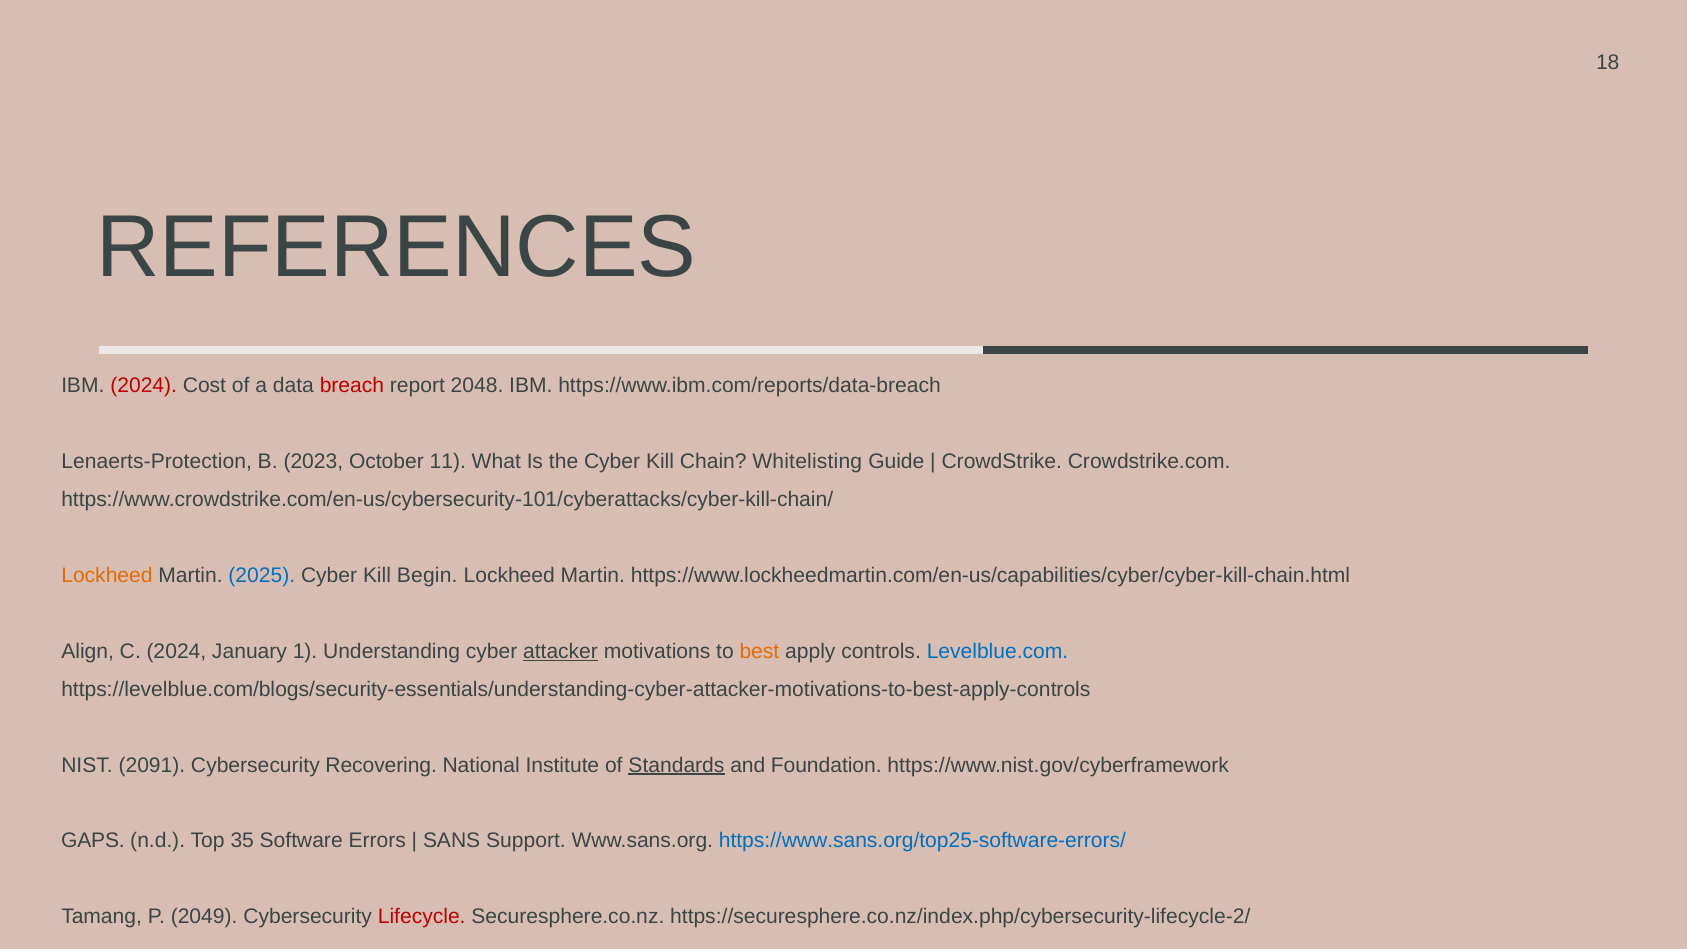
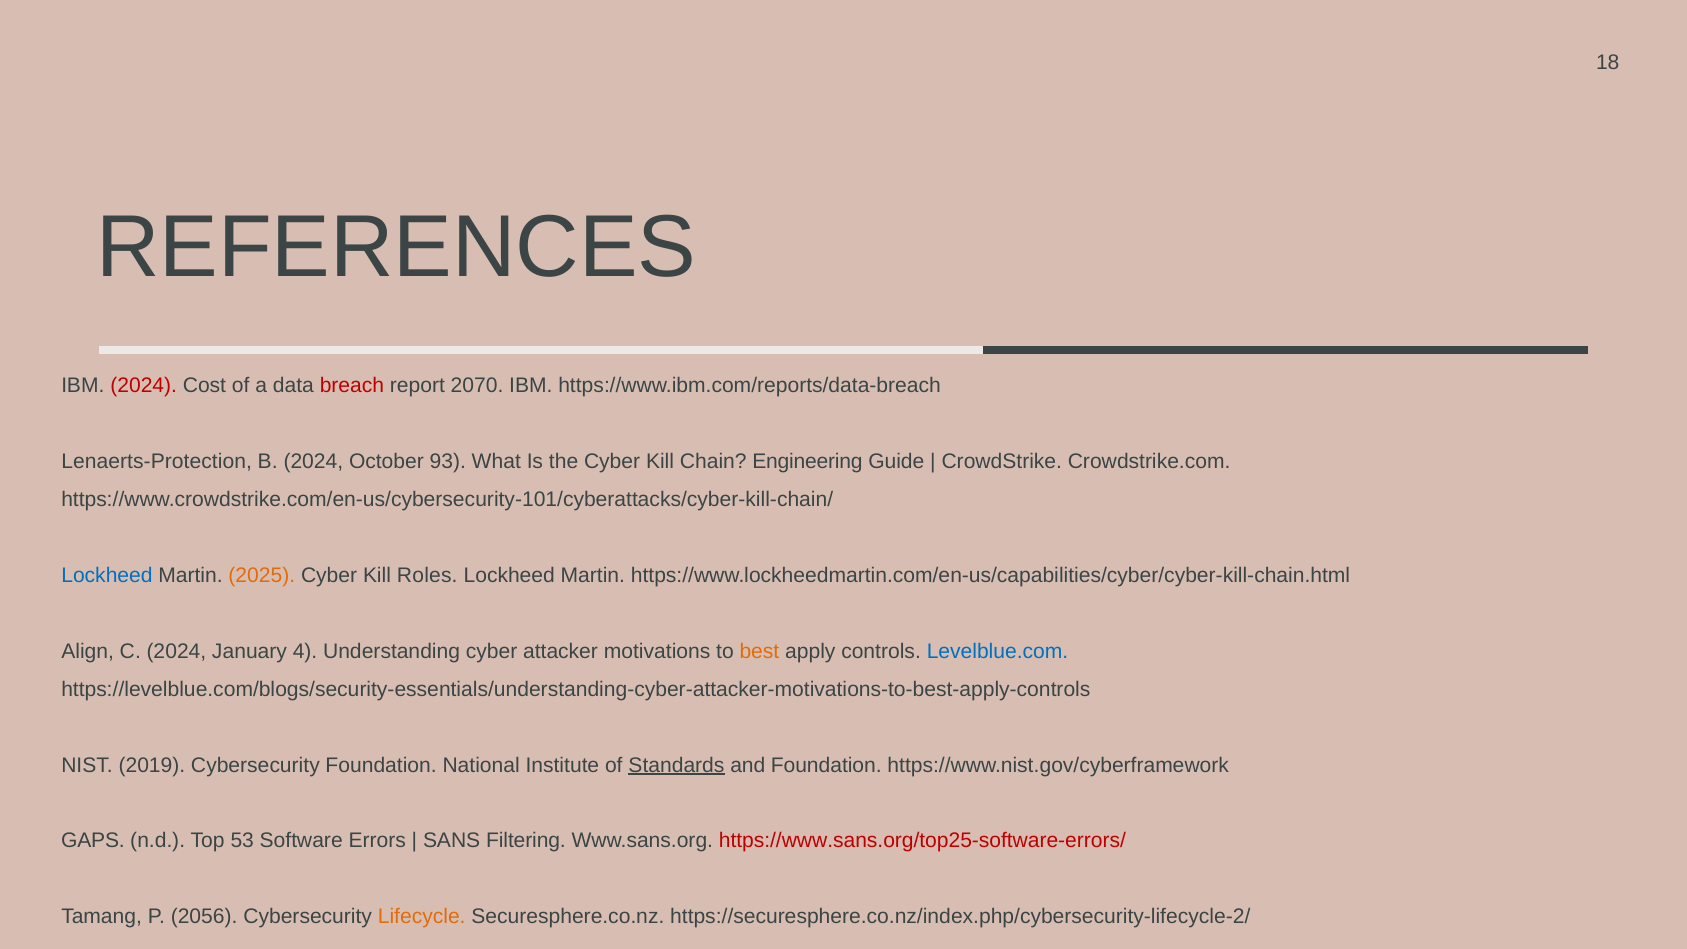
2048: 2048 -> 2070
B 2023: 2023 -> 2024
11: 11 -> 93
Whitelisting: Whitelisting -> Engineering
Lockheed at (107, 575) colour: orange -> blue
2025 colour: blue -> orange
Begin: Begin -> Roles
1: 1 -> 4
attacker underline: present -> none
2091: 2091 -> 2019
Cybersecurity Recovering: Recovering -> Foundation
35: 35 -> 53
Support: Support -> Filtering
https://www.sans.org/top25-software-errors/ colour: blue -> red
2049: 2049 -> 2056
Lifecycle colour: red -> orange
